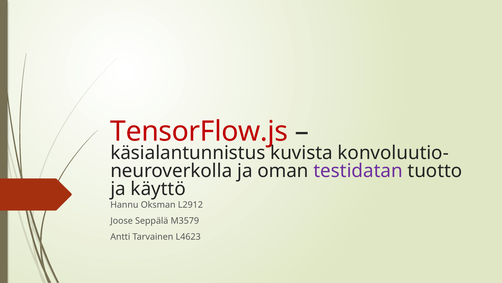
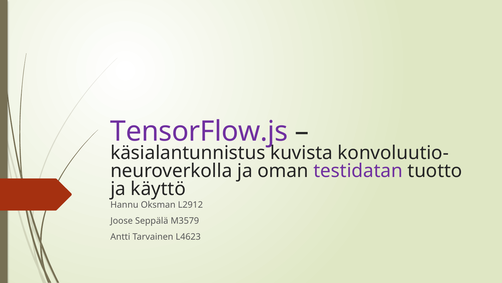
TensorFlow.js colour: red -> purple
